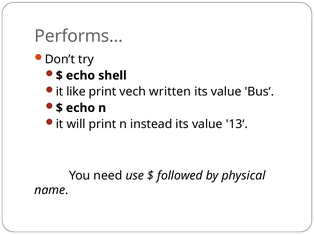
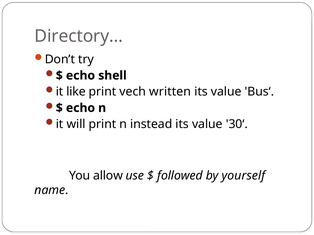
Performs…: Performs… -> Directory…
13‘: 13‘ -> 30‘
need: need -> allow
physical: physical -> yourself
